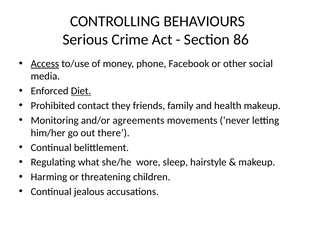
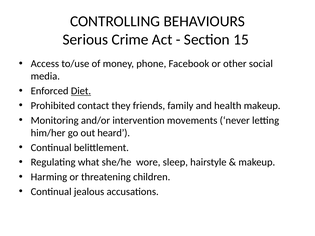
86: 86 -> 15
Access underline: present -> none
agreements: agreements -> intervention
there: there -> heard
